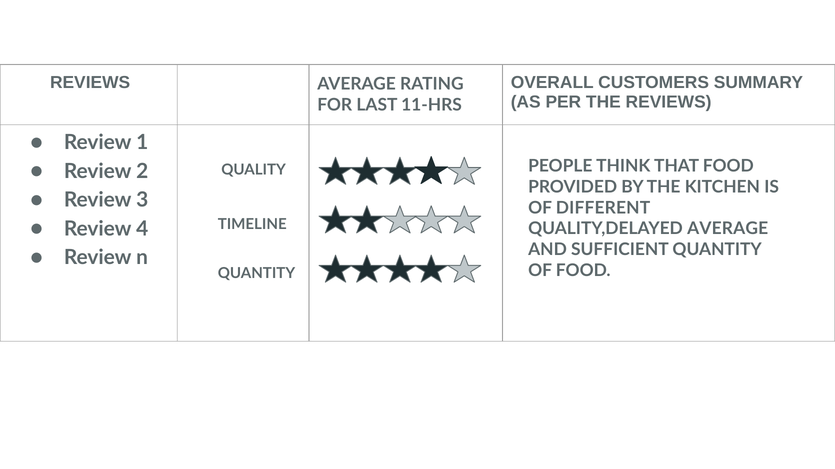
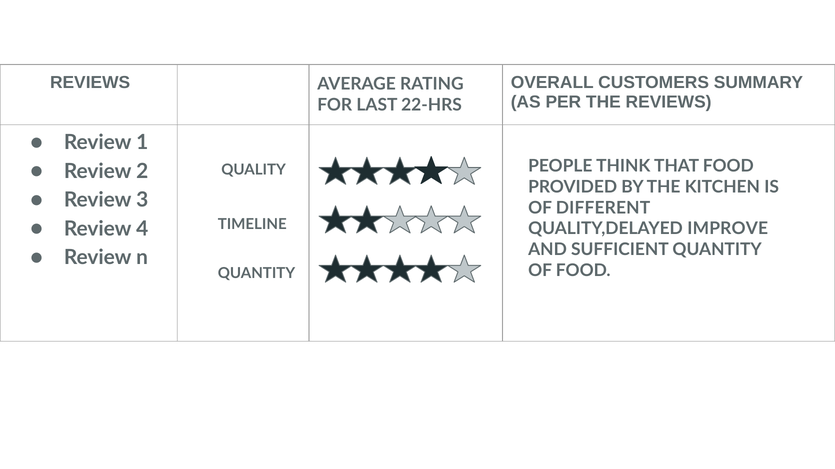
11-HRS: 11-HRS -> 22-HRS
QUALITY,DELAYED AVERAGE: AVERAGE -> IMPROVE
